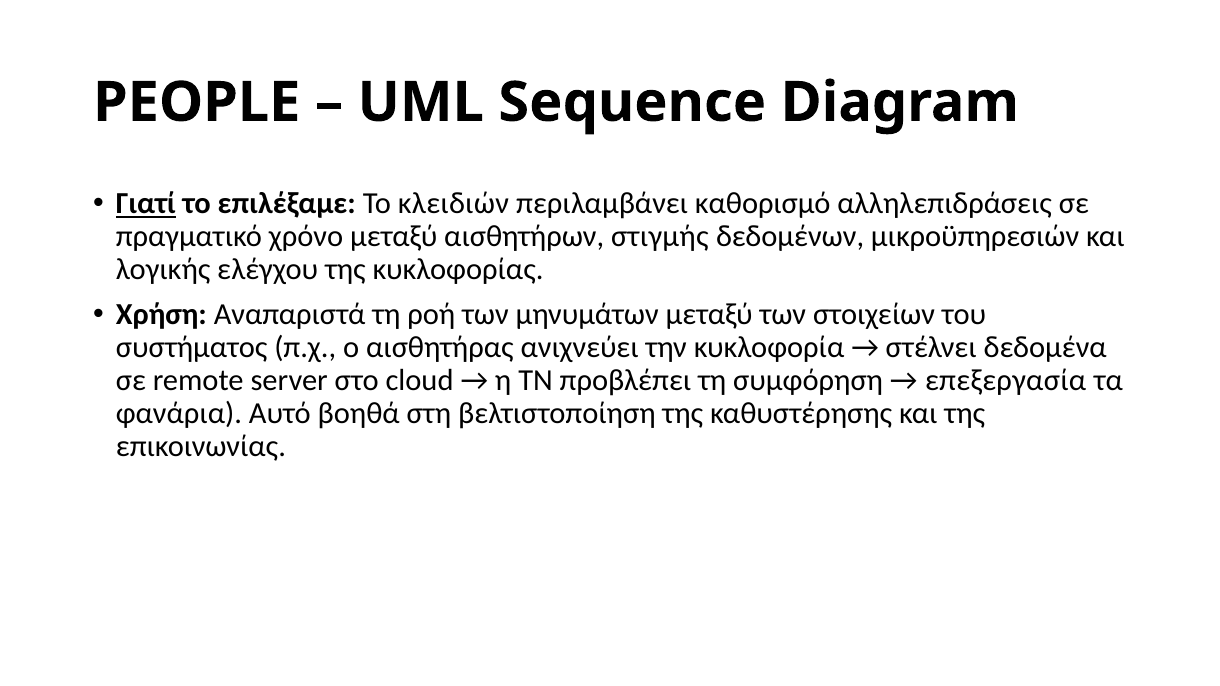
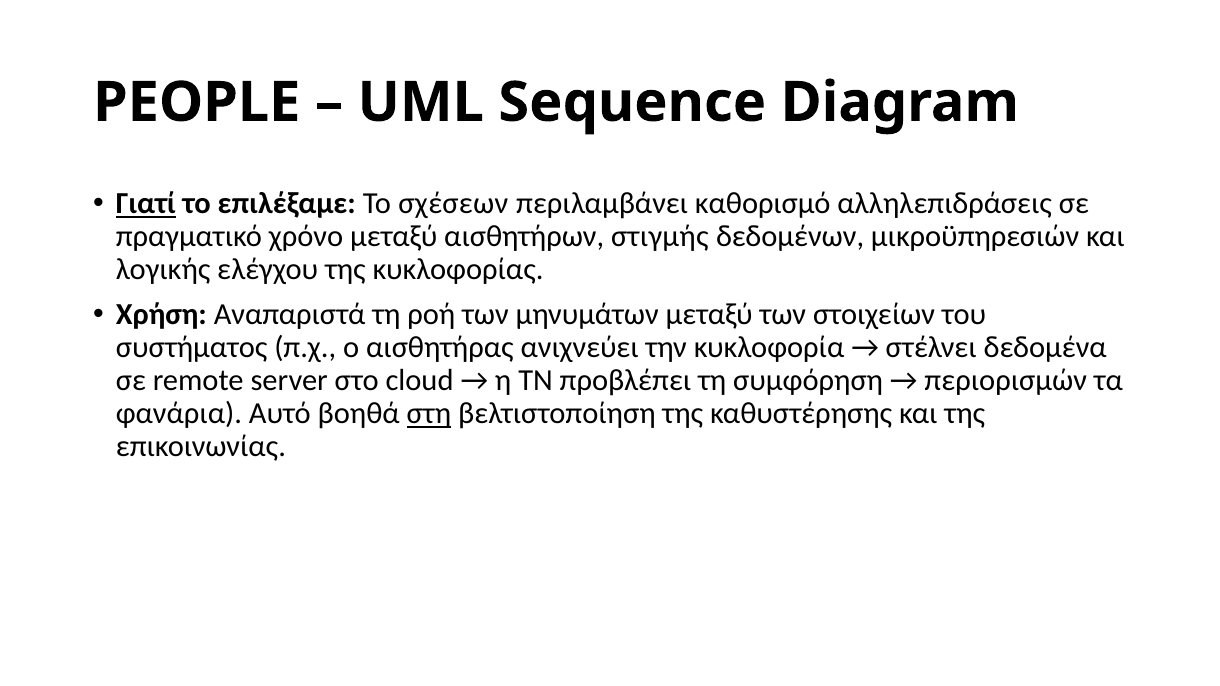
κλειδιών: κλειδιών -> σχέσεων
επεξεργασία: επεξεργασία -> περιορισμών
στη underline: none -> present
